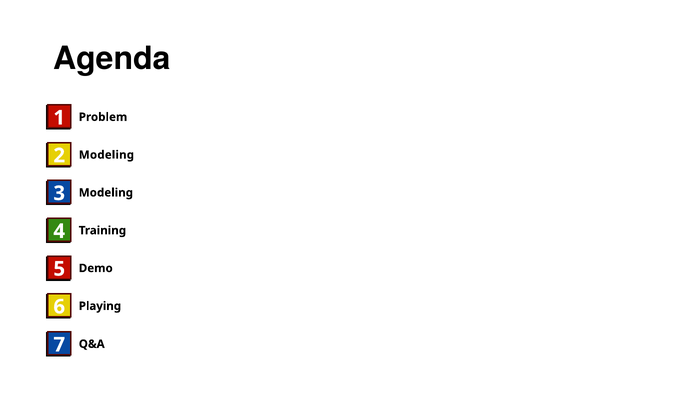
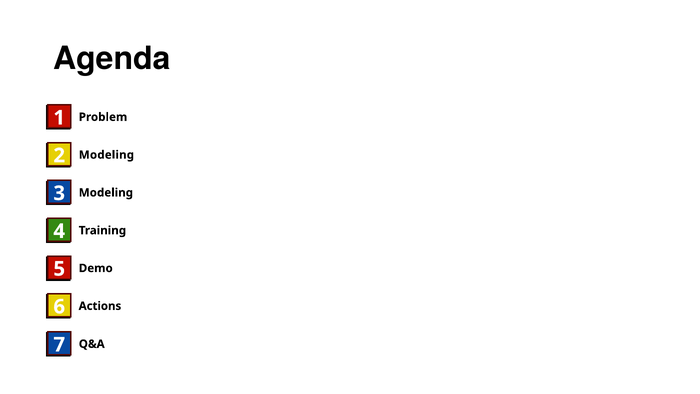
Playing: Playing -> Actions
